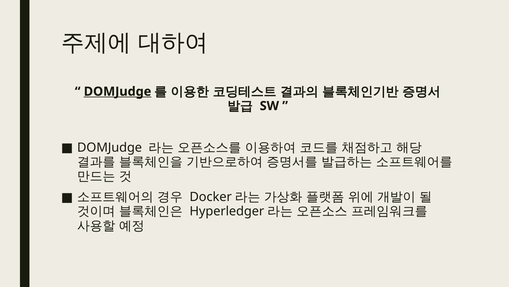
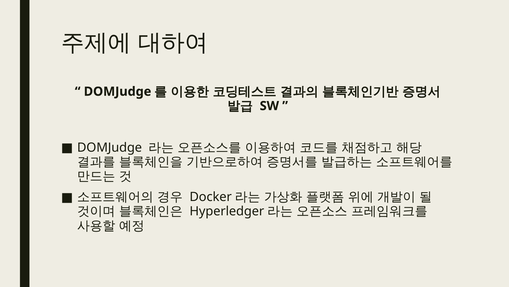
DOMJudge at (118, 91) underline: present -> none
